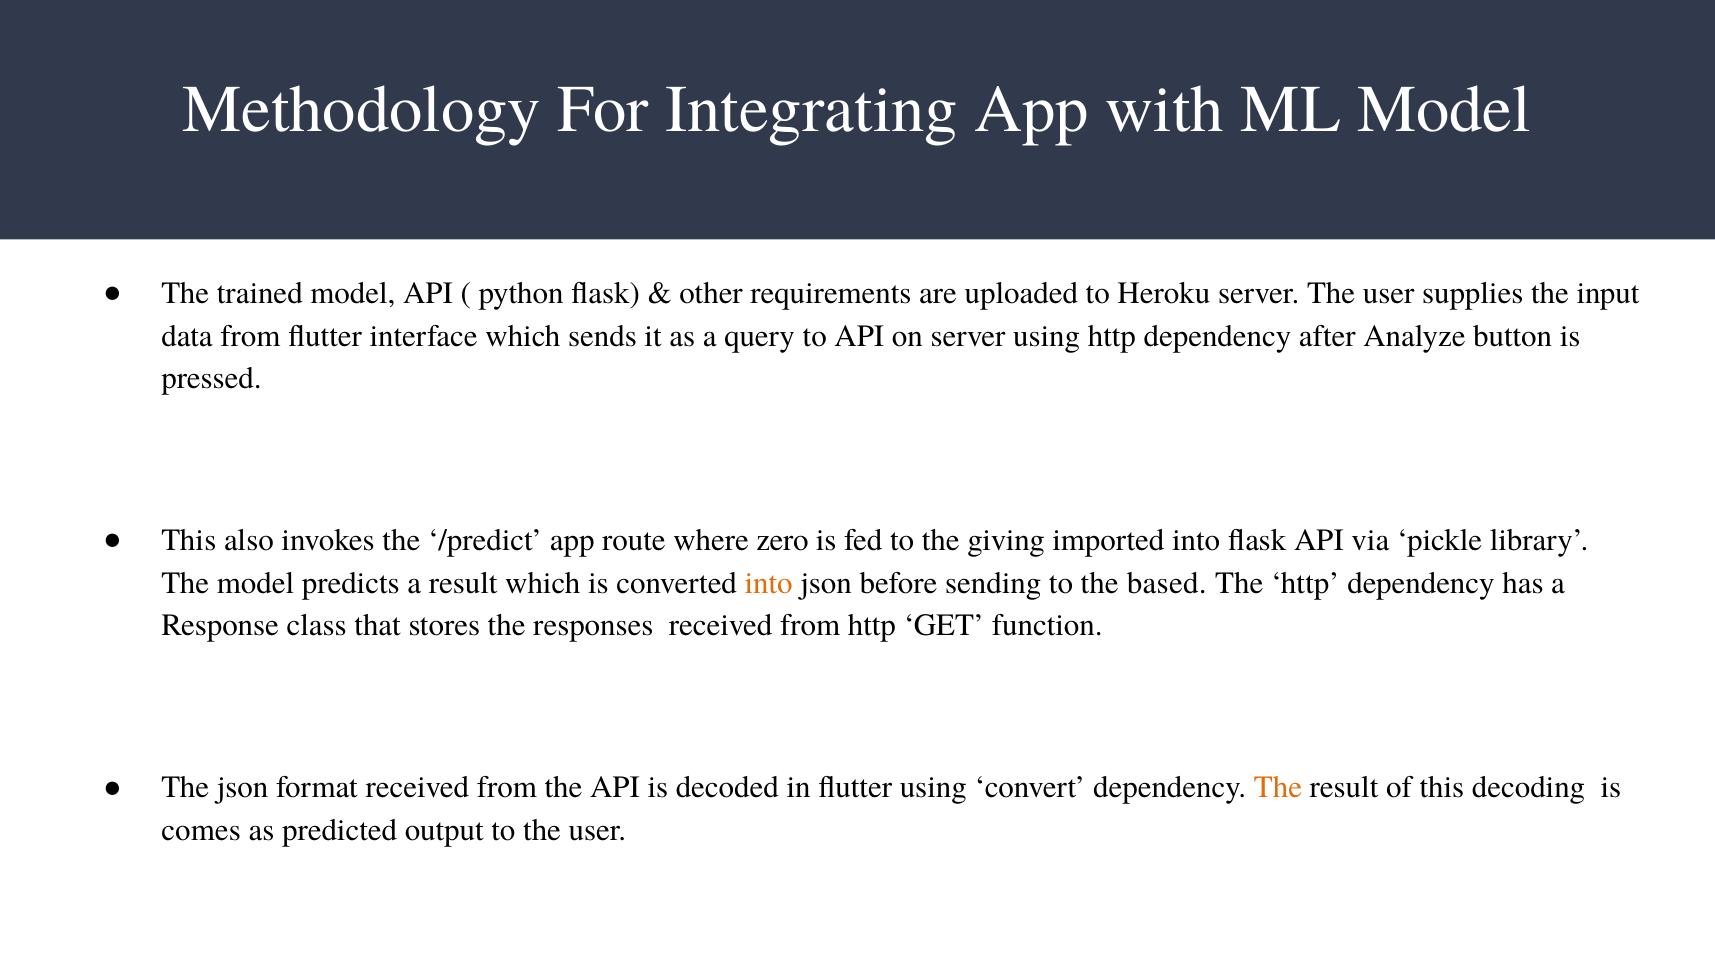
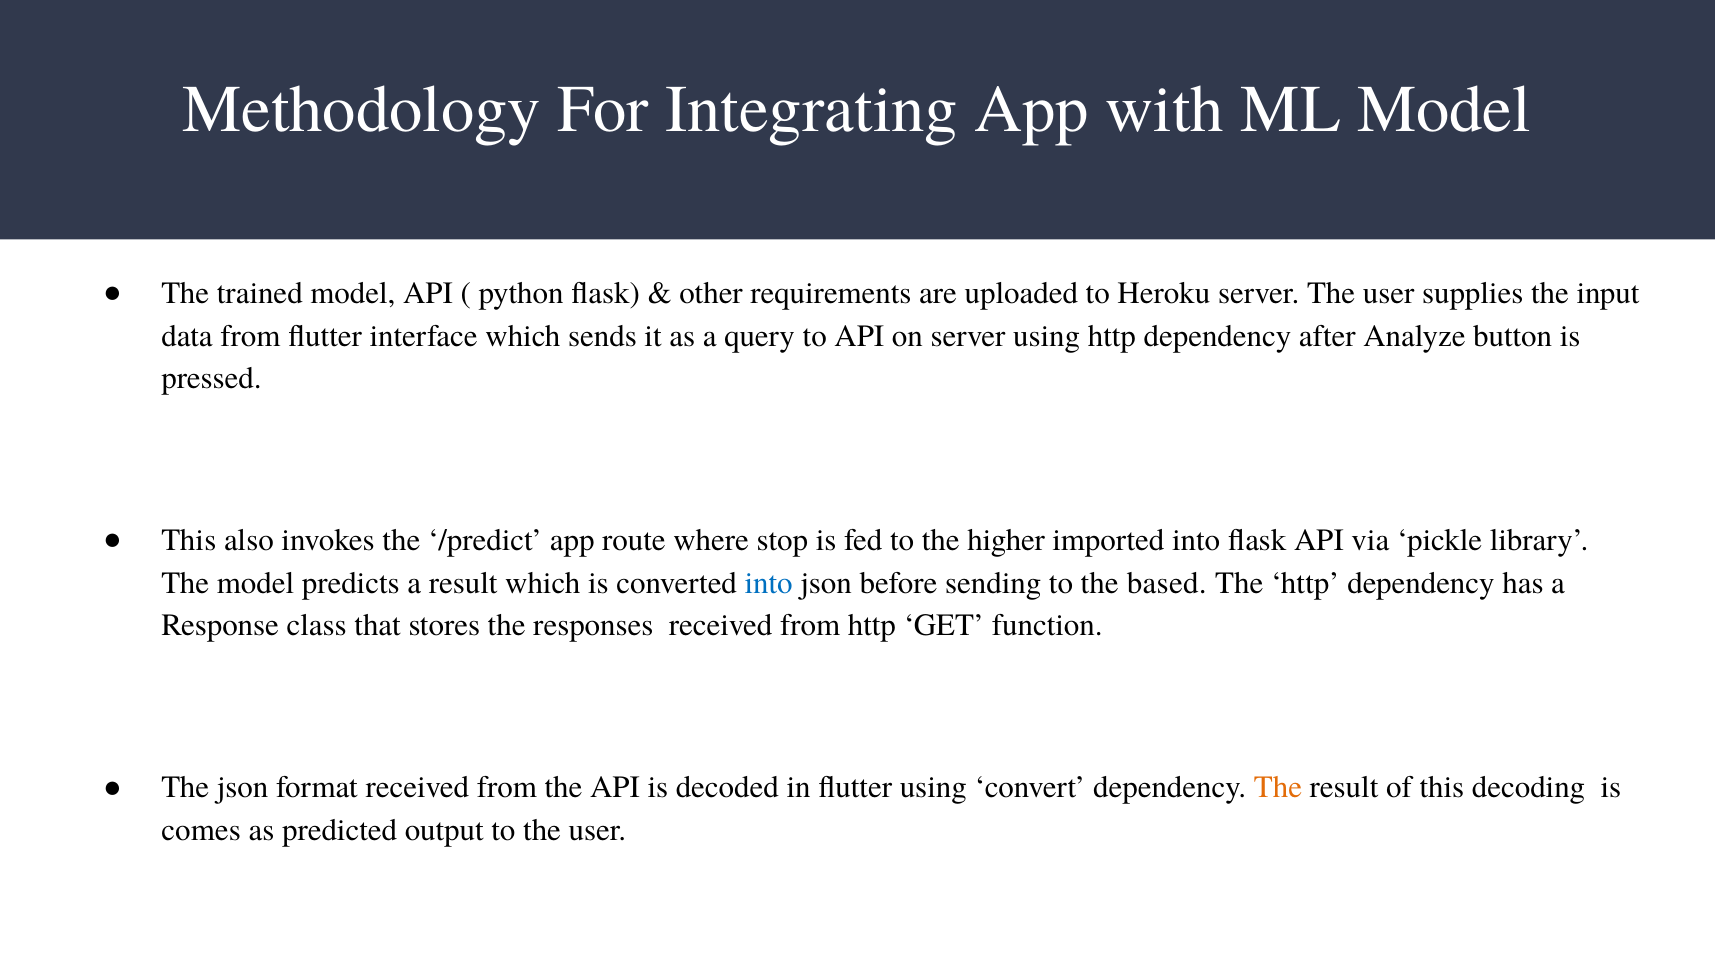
zero: zero -> stop
giving: giving -> higher
into at (769, 583) colour: orange -> blue
